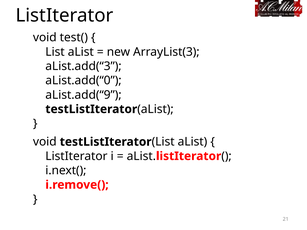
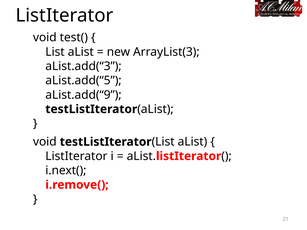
aList.add(“0: aList.add(“0 -> aList.add(“5
